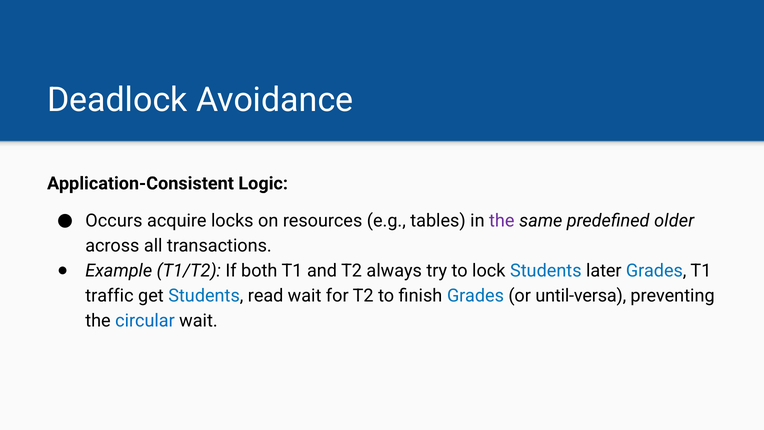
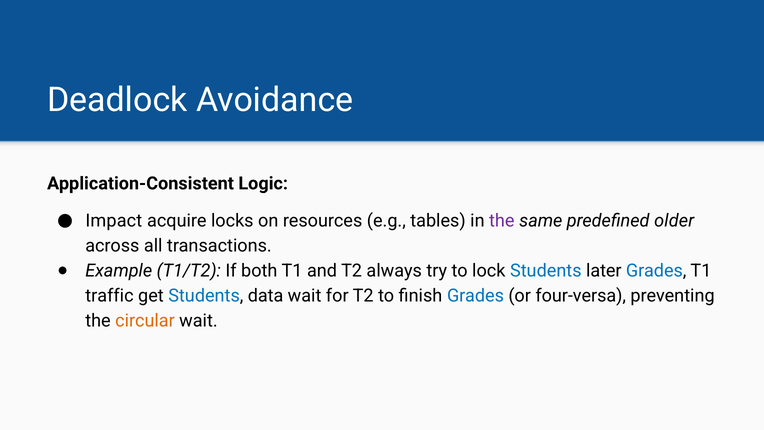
Occurs: Occurs -> Impact
read: read -> data
until-versa: until-versa -> four-versa
circular colour: blue -> orange
